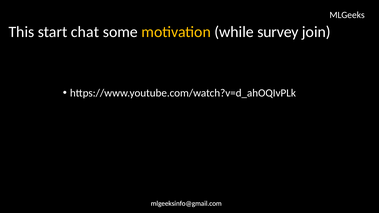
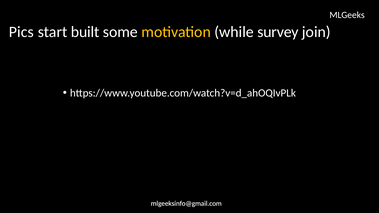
This: This -> Pics
chat: chat -> built
